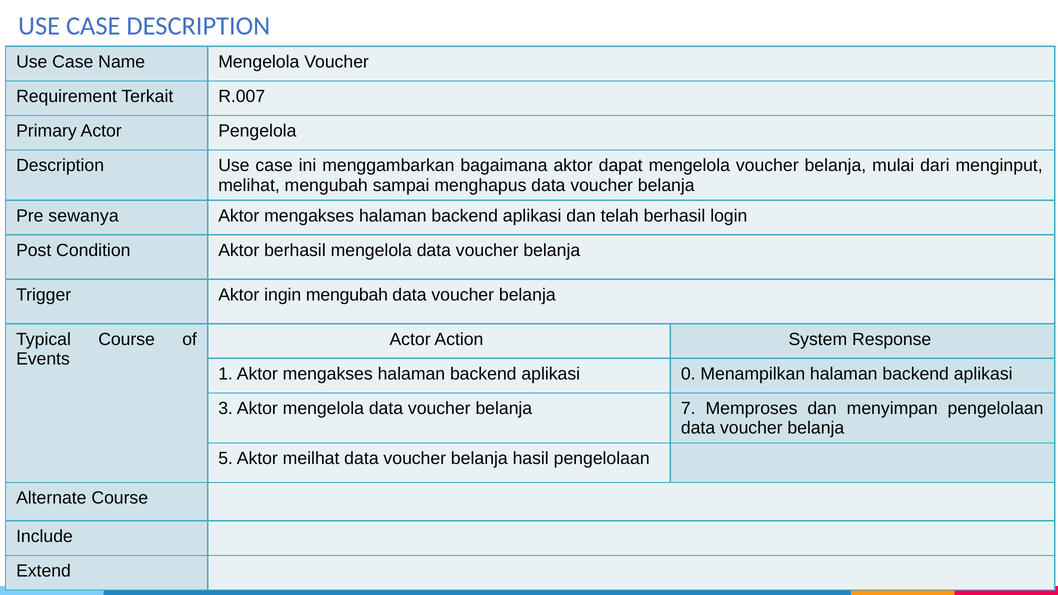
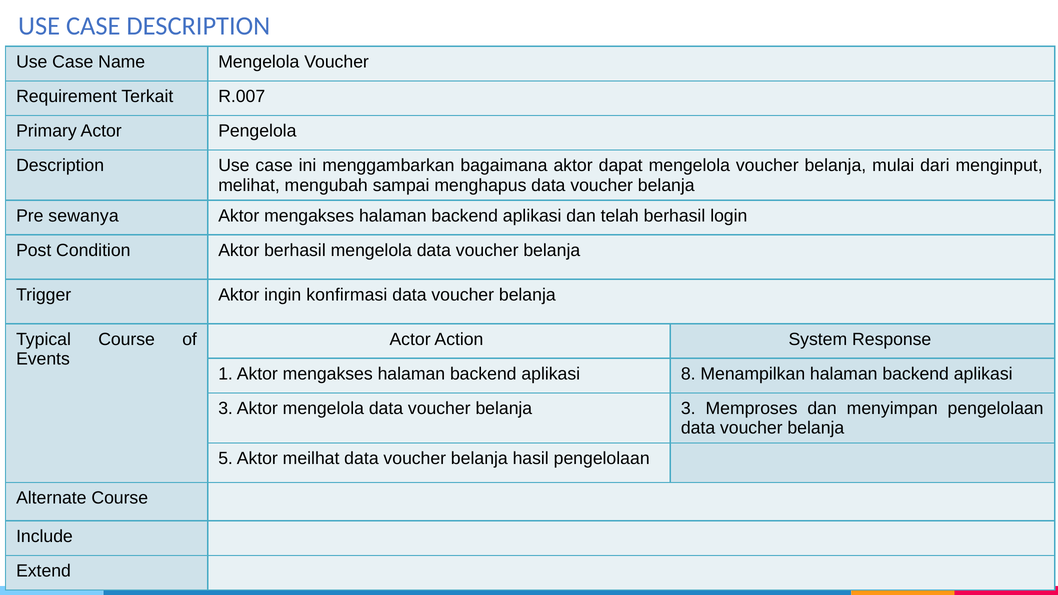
ingin mengubah: mengubah -> konfirmasi
0: 0 -> 8
belanja 7: 7 -> 3
